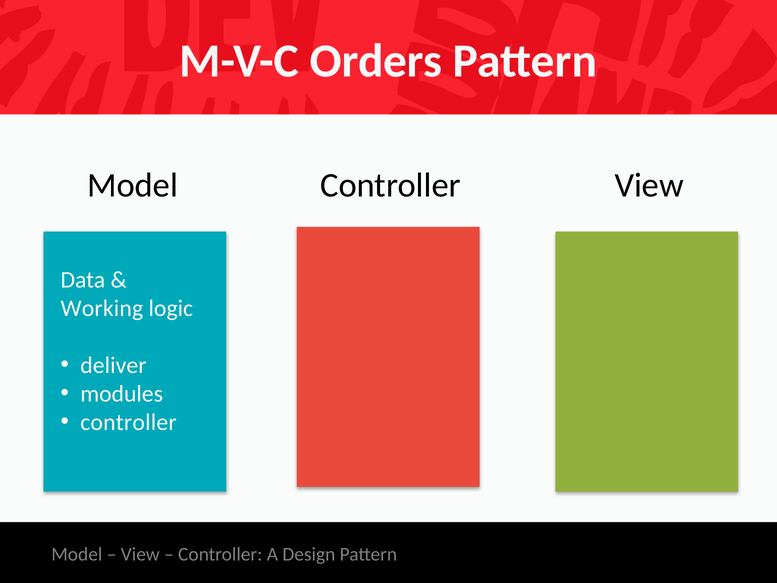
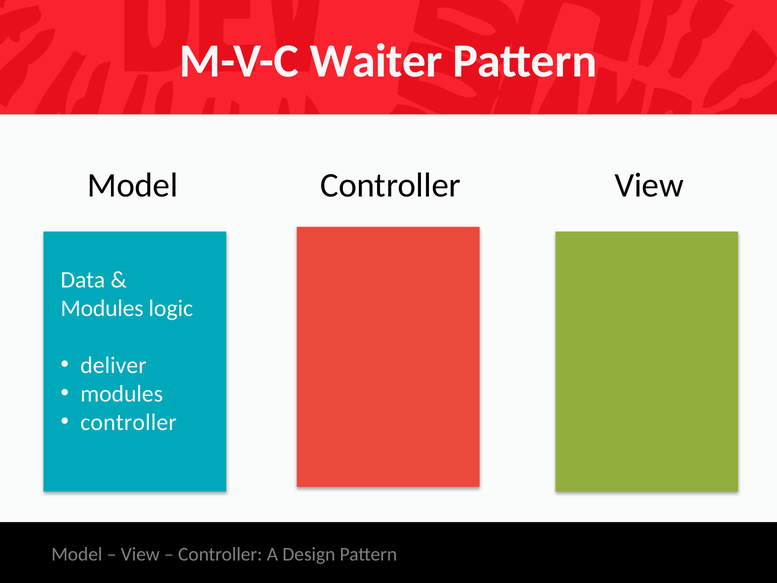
Orders: Orders -> Waiter
Working at (102, 308): Working -> Modules
